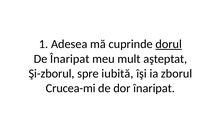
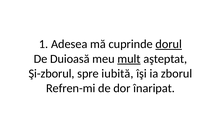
De Înaripat: Înaripat -> Duioasă
mult underline: none -> present
Crucea-mi: Crucea-mi -> Refren-mi
